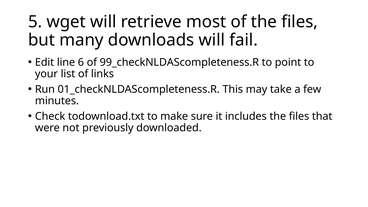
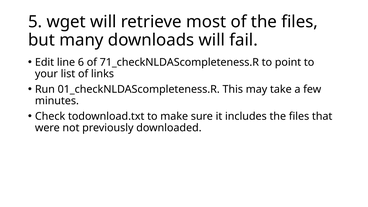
99_checkNLDAScompleteness.R: 99_checkNLDAScompleteness.R -> 71_checkNLDAScompleteness.R
